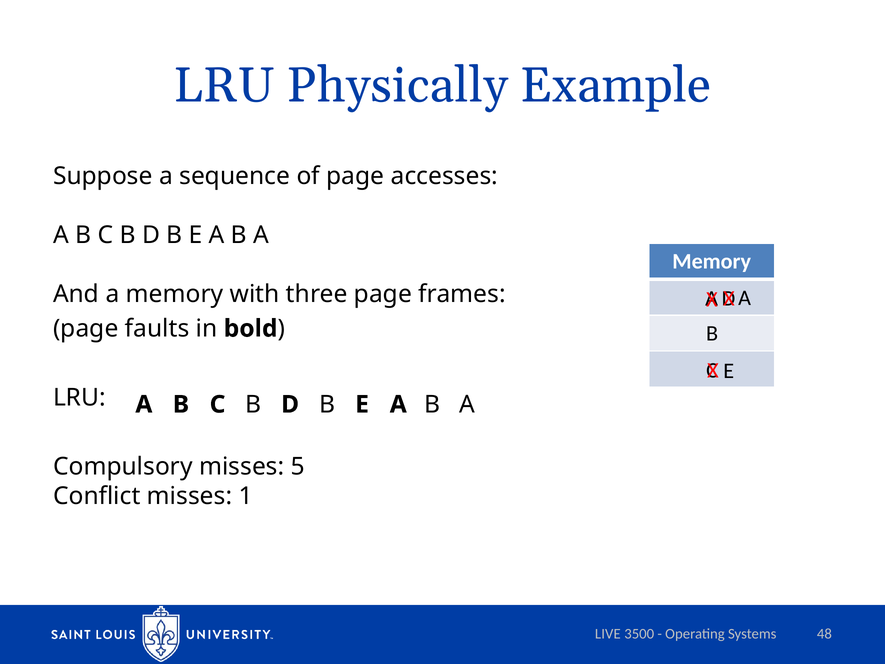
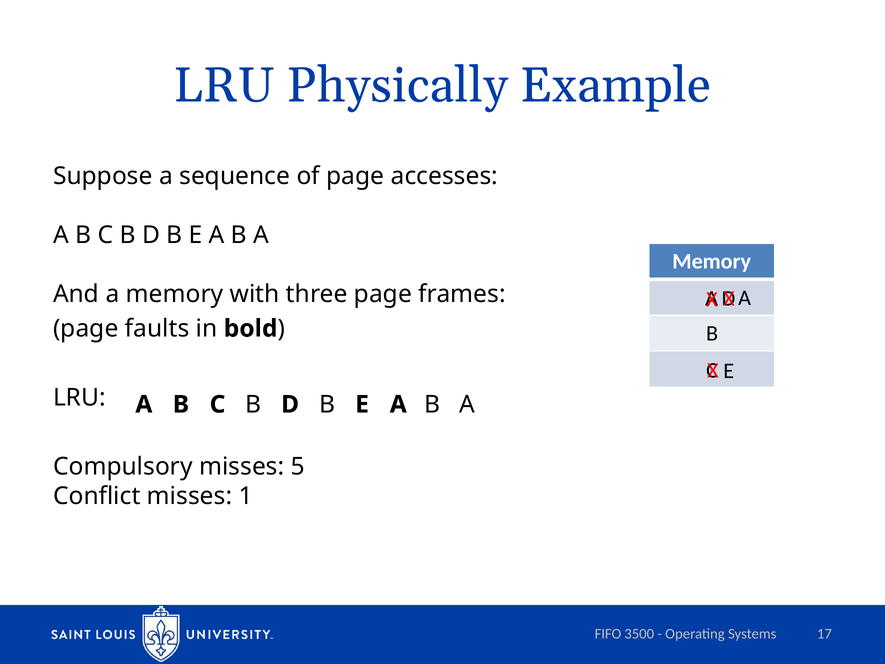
LIVE: LIVE -> FIFO
48: 48 -> 17
